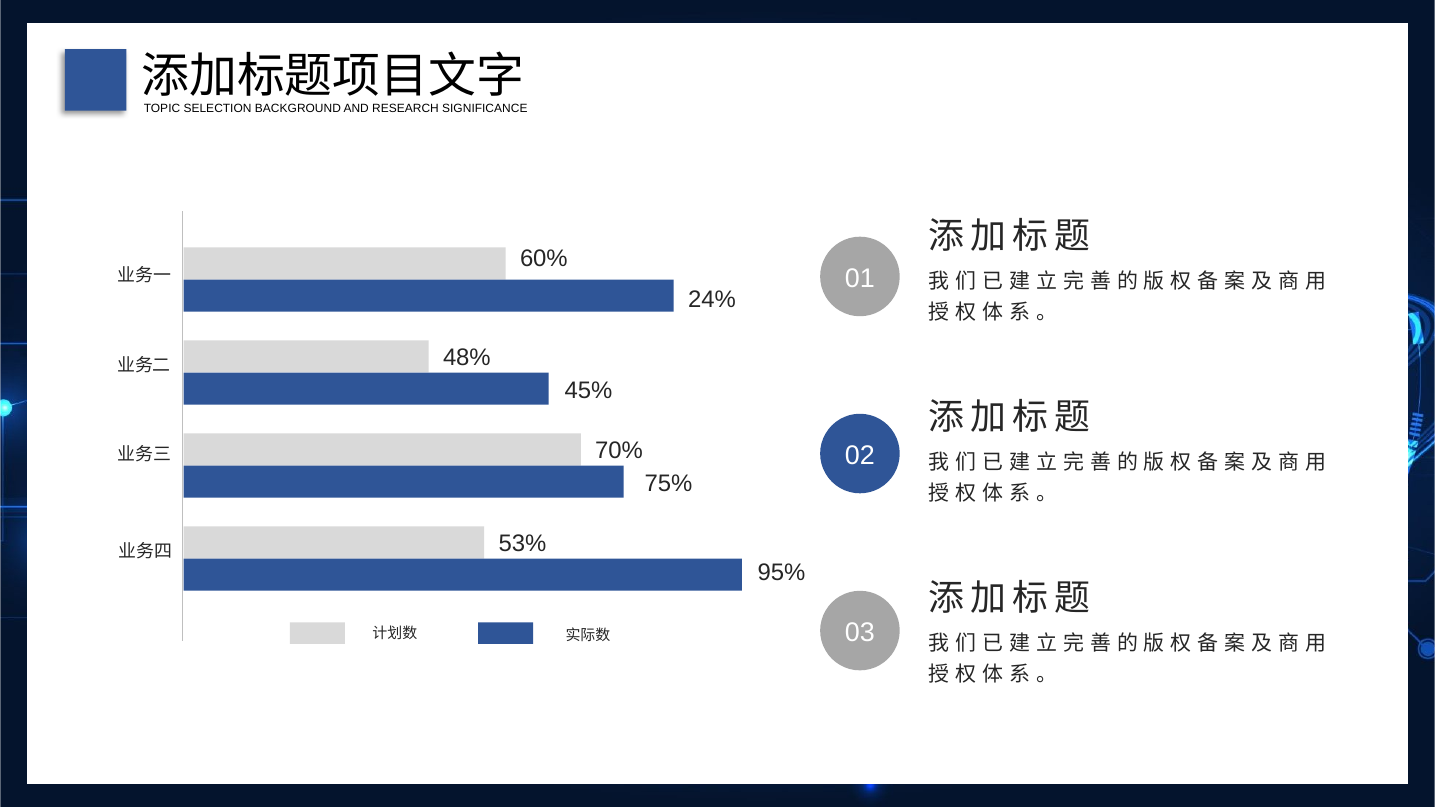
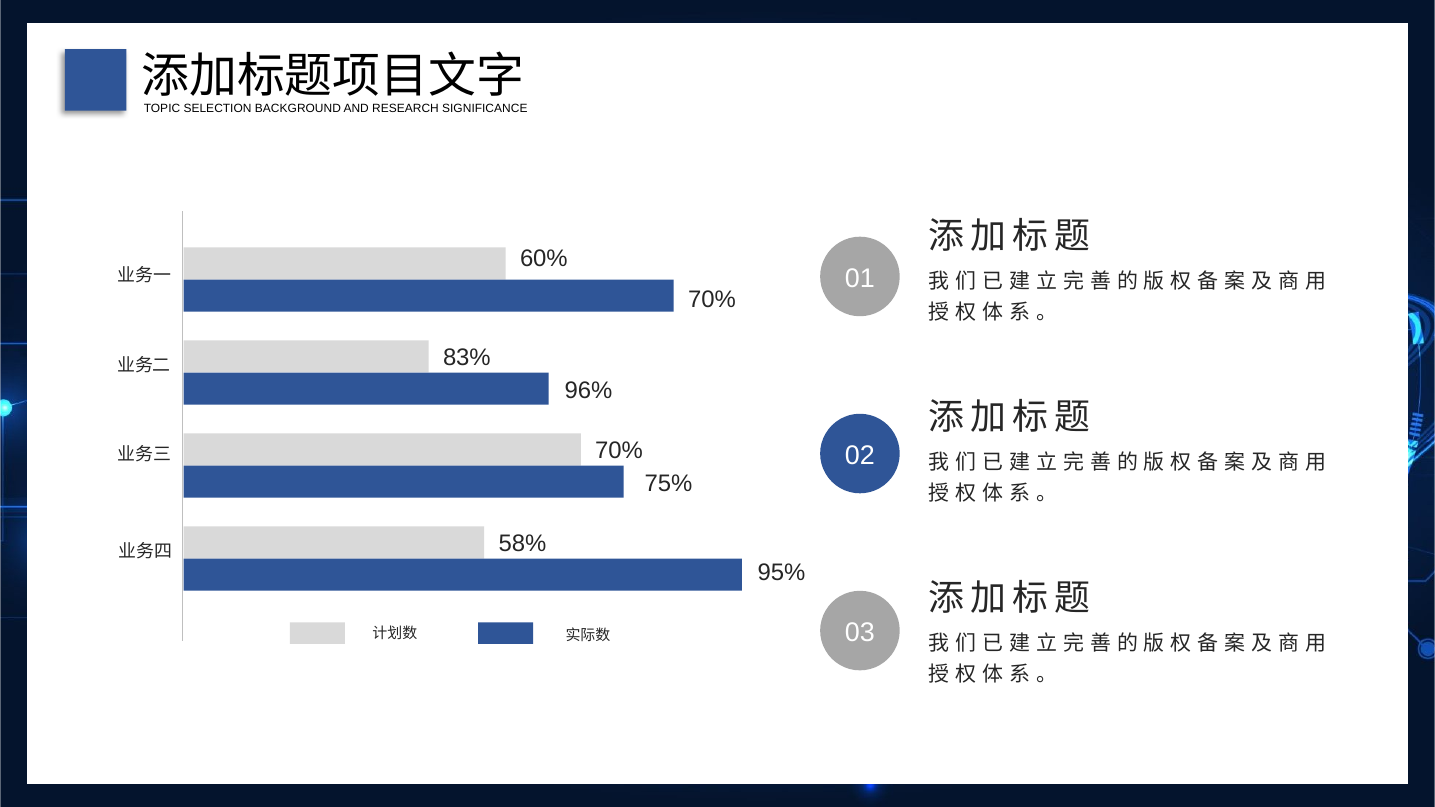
24% at (712, 300): 24% -> 70%
48%: 48% -> 83%
45%: 45% -> 96%
53%: 53% -> 58%
